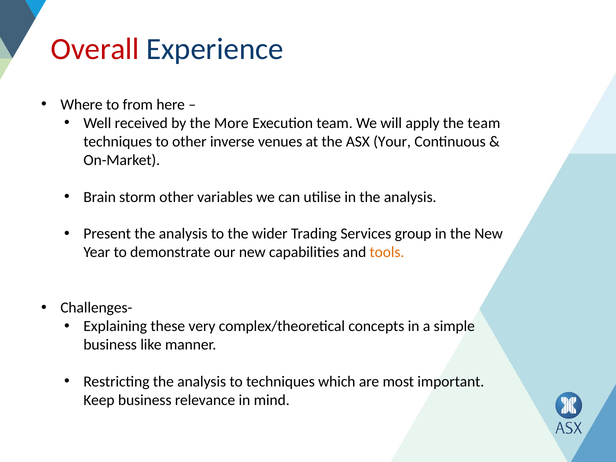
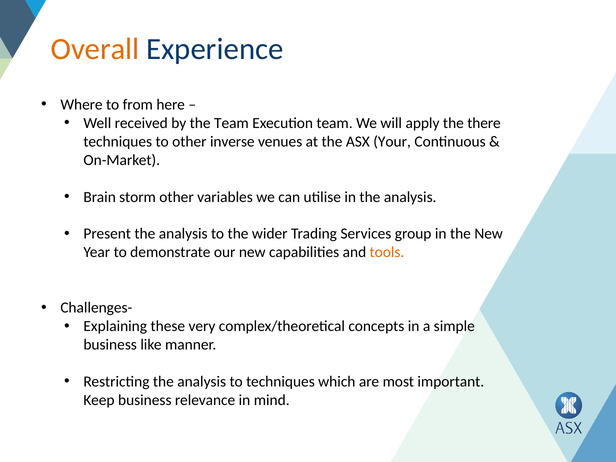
Overall colour: red -> orange
the More: More -> Team
the team: team -> there
